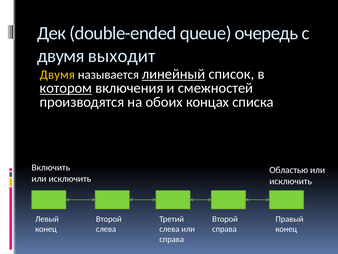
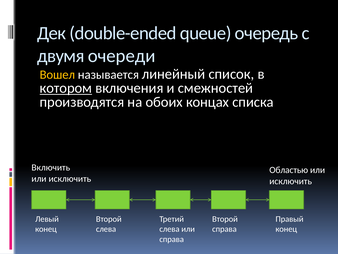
выходит: выходит -> очереди
Двумя at (57, 75): Двумя -> Вошел
линейный underline: present -> none
